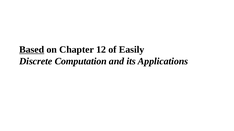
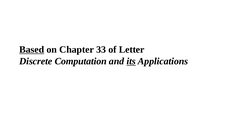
12: 12 -> 33
Easily: Easily -> Letter
its underline: none -> present
